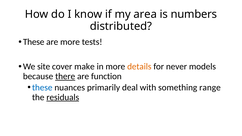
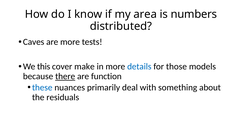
These at (34, 42): These -> Caves
site: site -> this
details colour: orange -> blue
never: never -> those
range: range -> about
residuals underline: present -> none
